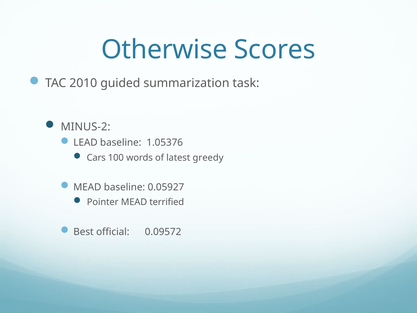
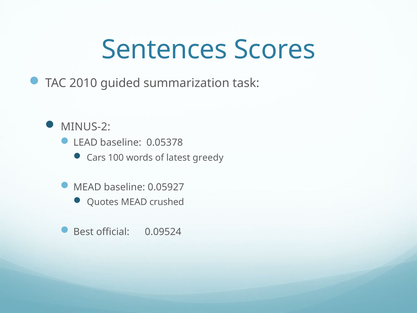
Otherwise: Otherwise -> Sentences
1.05376: 1.05376 -> 0.05378
Pointer: Pointer -> Quotes
terrified: terrified -> crushed
0.09572: 0.09572 -> 0.09524
